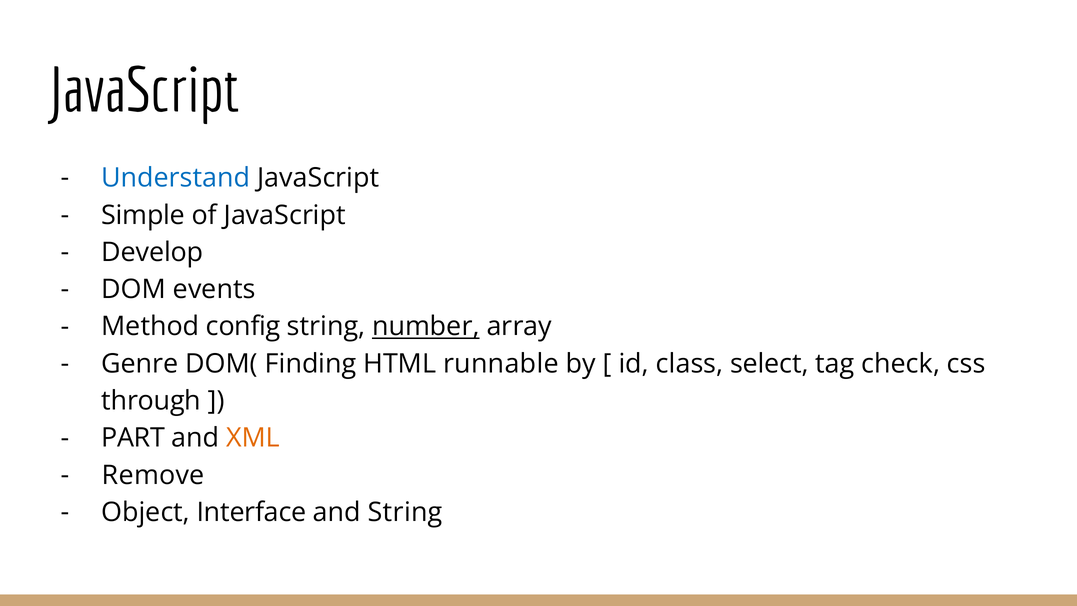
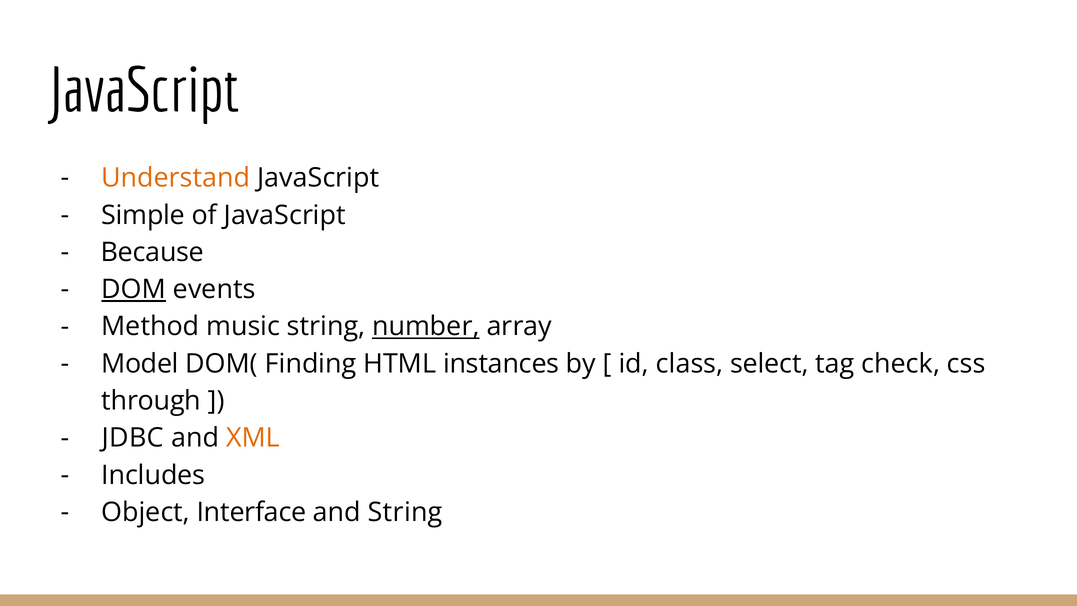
Understand colour: blue -> orange
Develop: Develop -> Because
DOM underline: none -> present
config: config -> music
Genre: Genre -> Model
runnable: runnable -> instances
PART: PART -> JDBC
Remove: Remove -> Includes
